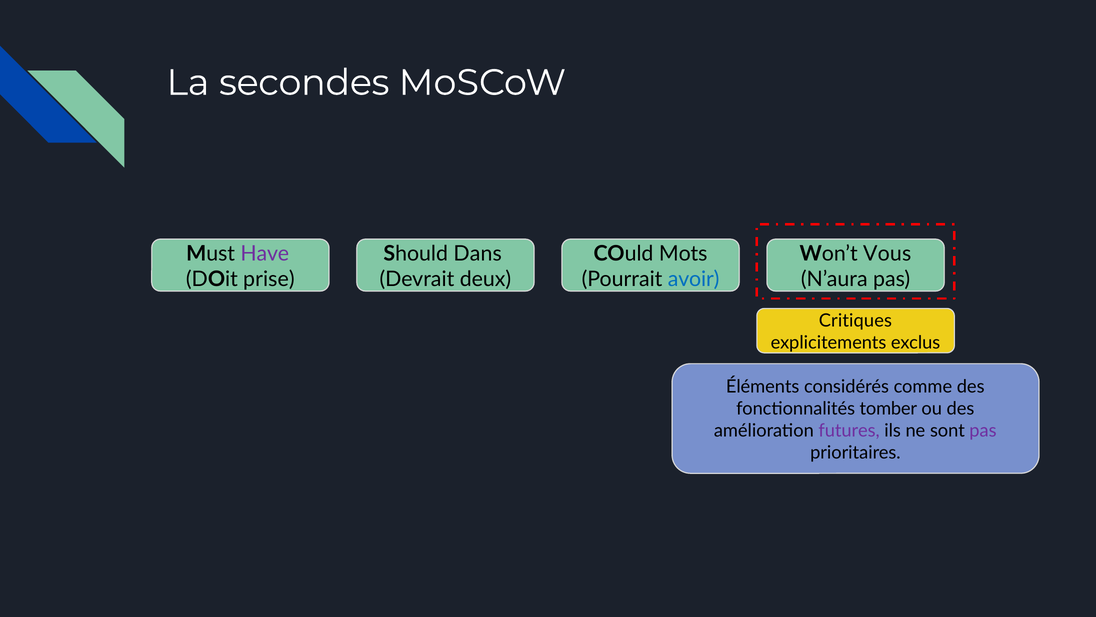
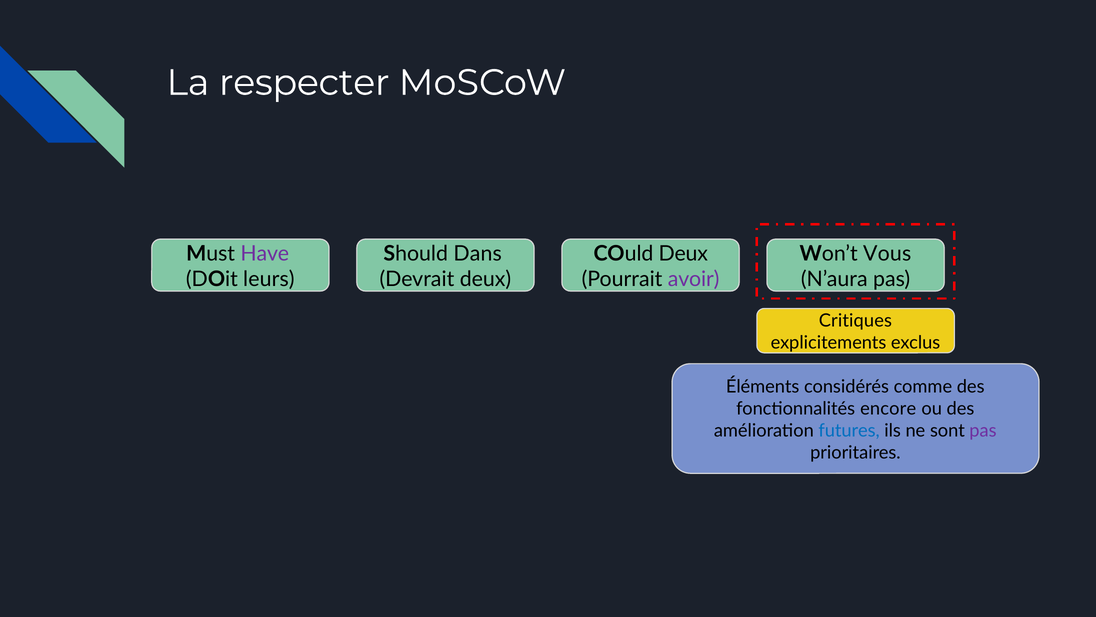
secondes: secondes -> respecter
COuld Mots: Mots -> Deux
prise: prise -> leurs
avoir colour: blue -> purple
tomber: tomber -> encore
futures colour: purple -> blue
